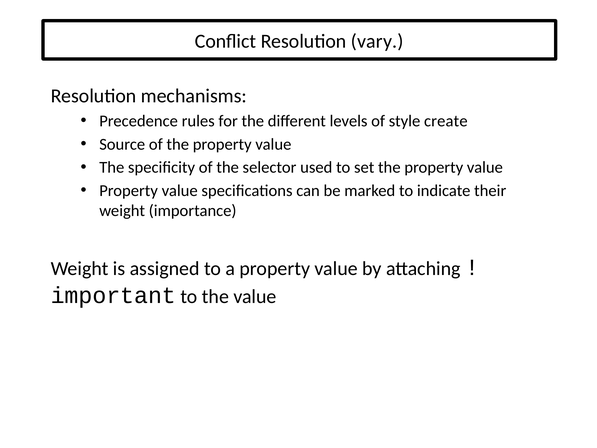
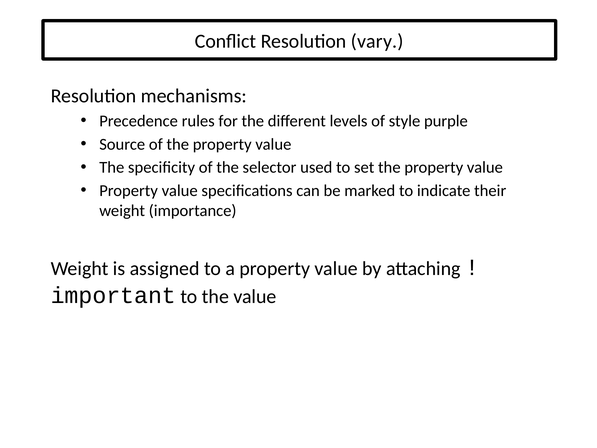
create: create -> purple
